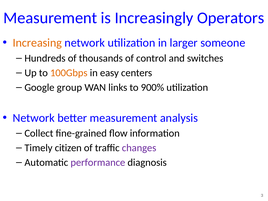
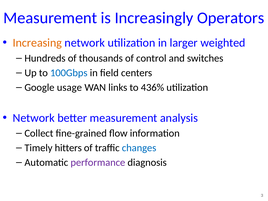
someone: someone -> weighted
100Gbps colour: orange -> blue
easy: easy -> ﬁeld
group: group -> usage
900%: 900% -> 436%
citizen: citizen -> hitters
changes colour: purple -> blue
